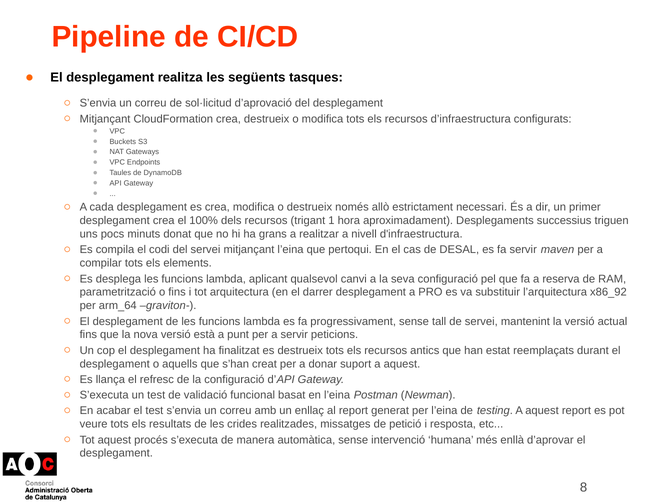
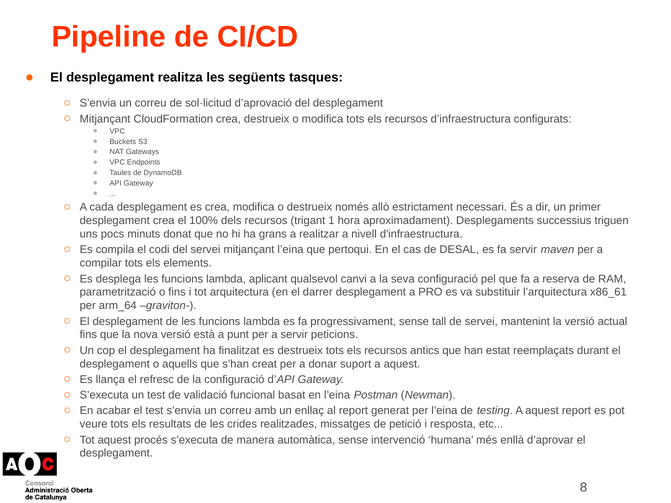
x86_92: x86_92 -> x86_61
